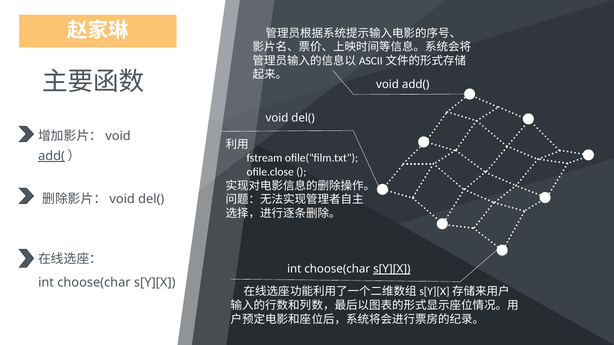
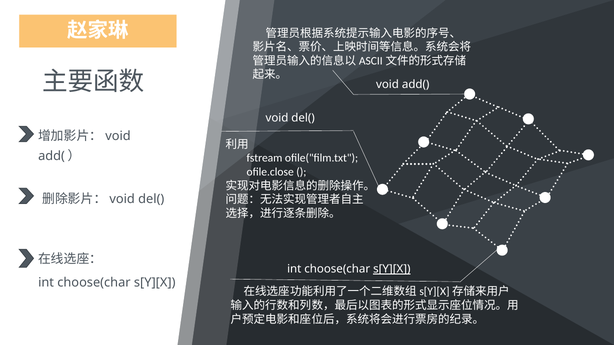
add( at (52, 156) underline: present -> none
